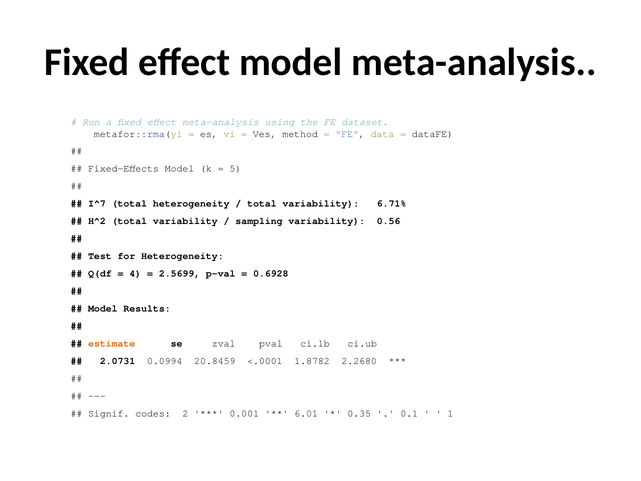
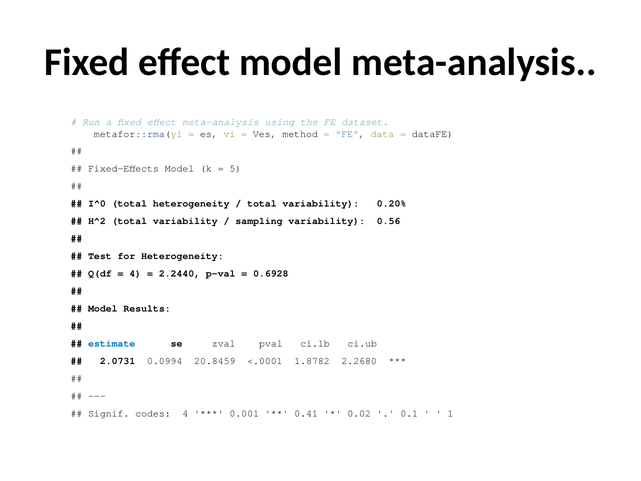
I^7: I^7 -> I^0
6.71%: 6.71% -> 0.20%
2.5699: 2.5699 -> 2.2440
estimate colour: orange -> blue
codes 2: 2 -> 4
6.01: 6.01 -> 0.41
0.35: 0.35 -> 0.02
